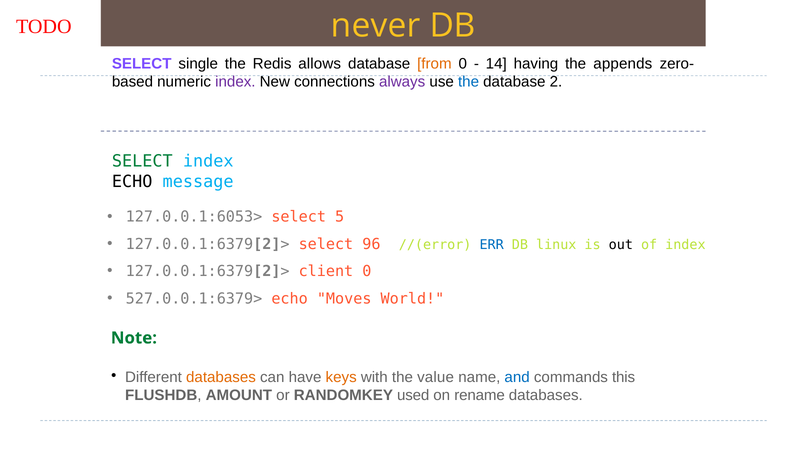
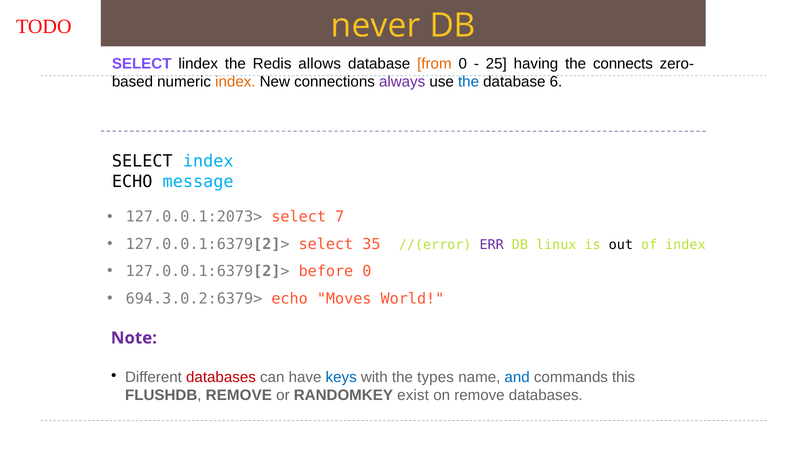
single: single -> lindex
14: 14 -> 25
appends: appends -> connects
index at (235, 82) colour: purple -> orange
2: 2 -> 6
SELECT at (142, 161) colour: green -> black
127.0.0.1:6053>: 127.0.0.1:6053> -> 127.0.0.1:2073>
5: 5 -> 7
96: 96 -> 35
ERR colour: blue -> purple
client: client -> before
527.0.0.1:6379>: 527.0.0.1:6379> -> 694.3.0.2:6379>
Note colour: green -> purple
databases at (221, 377) colour: orange -> red
keys colour: orange -> blue
value: value -> types
FLUSHDB AMOUNT: AMOUNT -> REMOVE
used: used -> exist
on rename: rename -> remove
